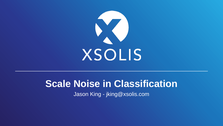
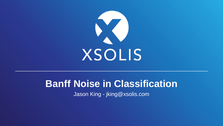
Scale: Scale -> Banff
